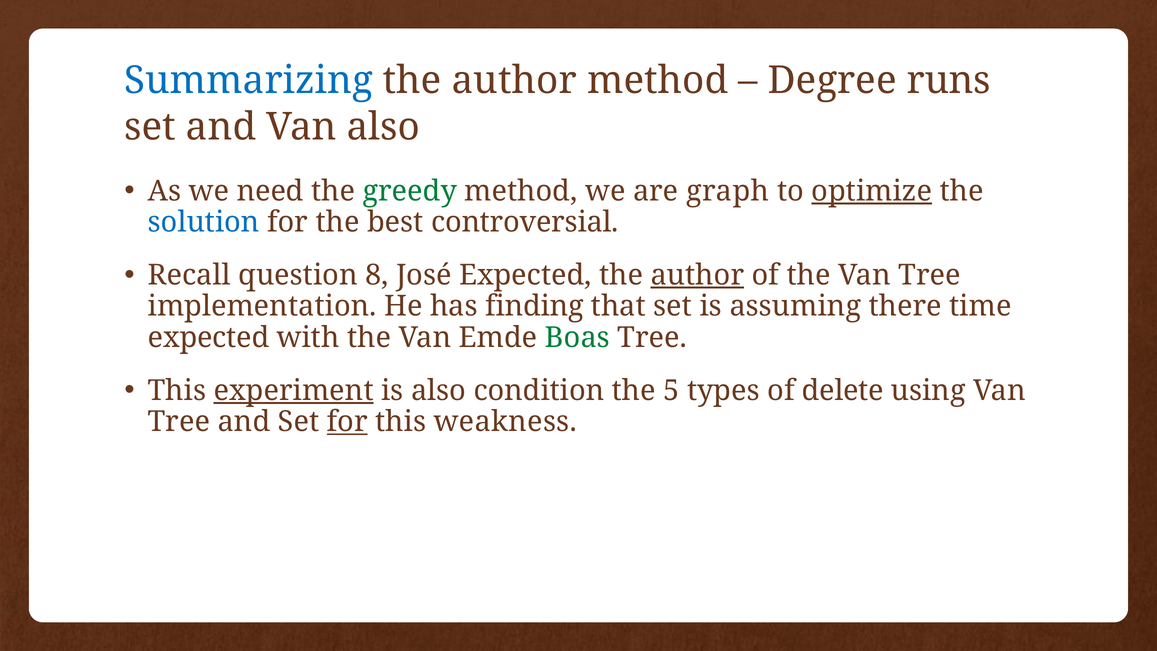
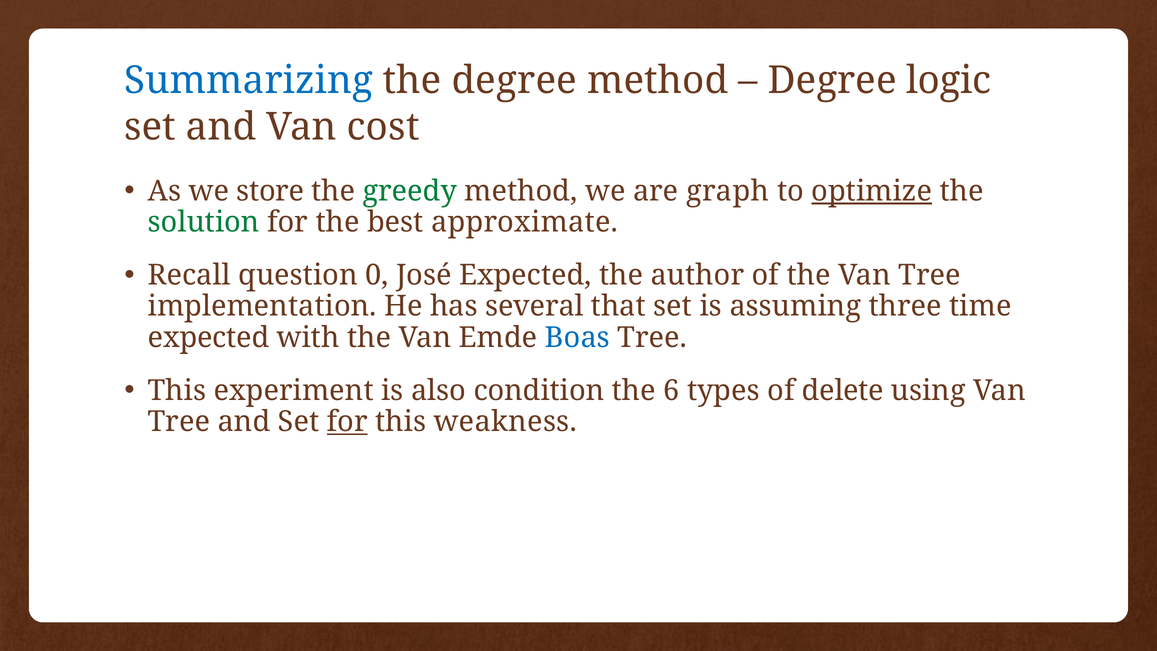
author at (514, 81): author -> degree
runs: runs -> logic
Van also: also -> cost
need: need -> store
solution colour: blue -> green
controversial: controversial -> approximate
8: 8 -> 0
author at (697, 275) underline: present -> none
finding: finding -> several
there: there -> three
Boas colour: green -> blue
experiment underline: present -> none
5: 5 -> 6
